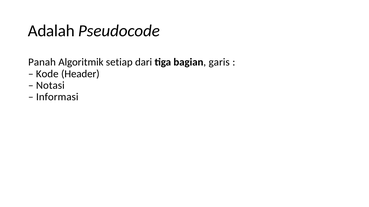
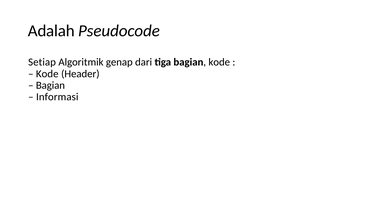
Panah: Panah -> Setiap
setiap: setiap -> genap
bagian garis: garis -> kode
Notasi at (50, 86): Notasi -> Bagian
